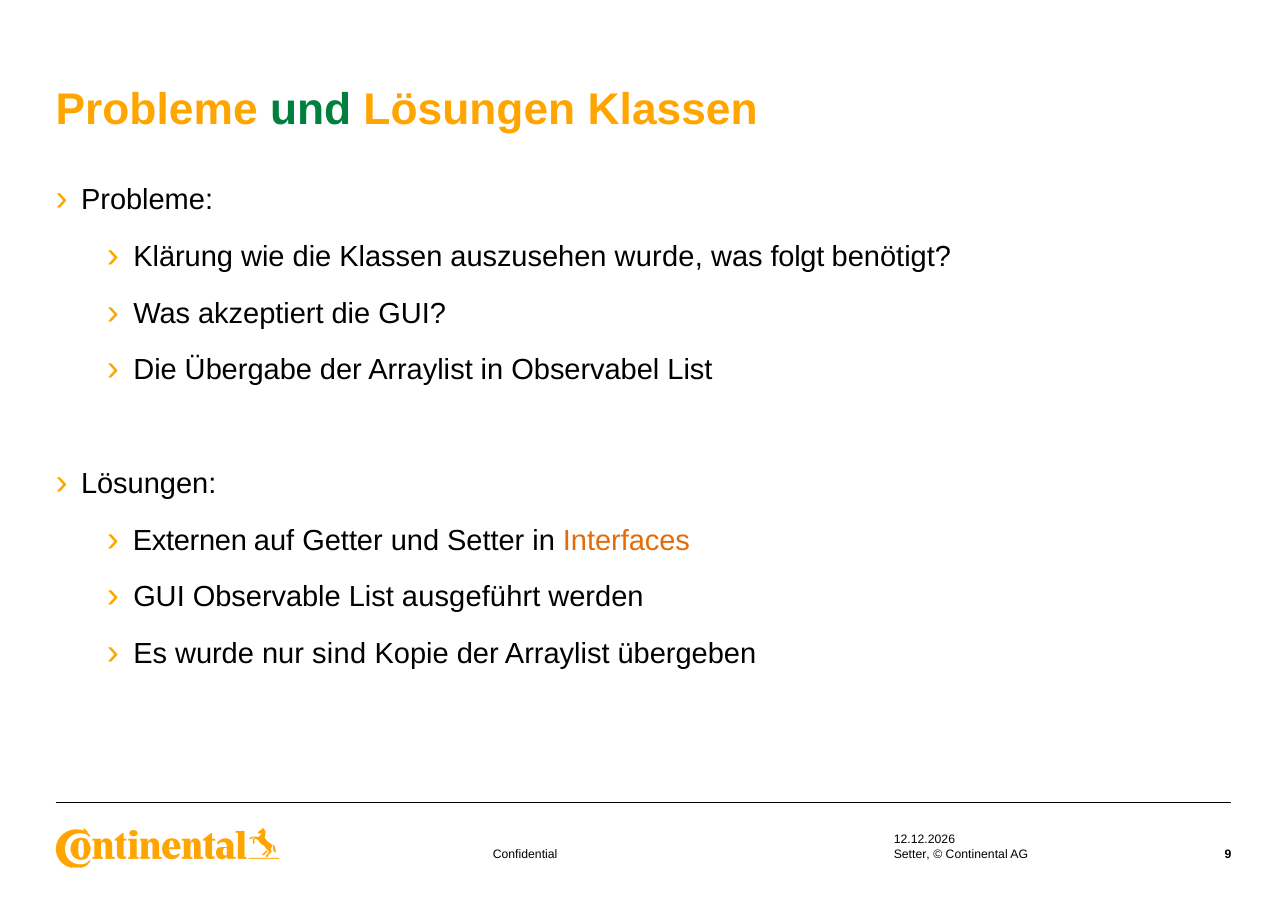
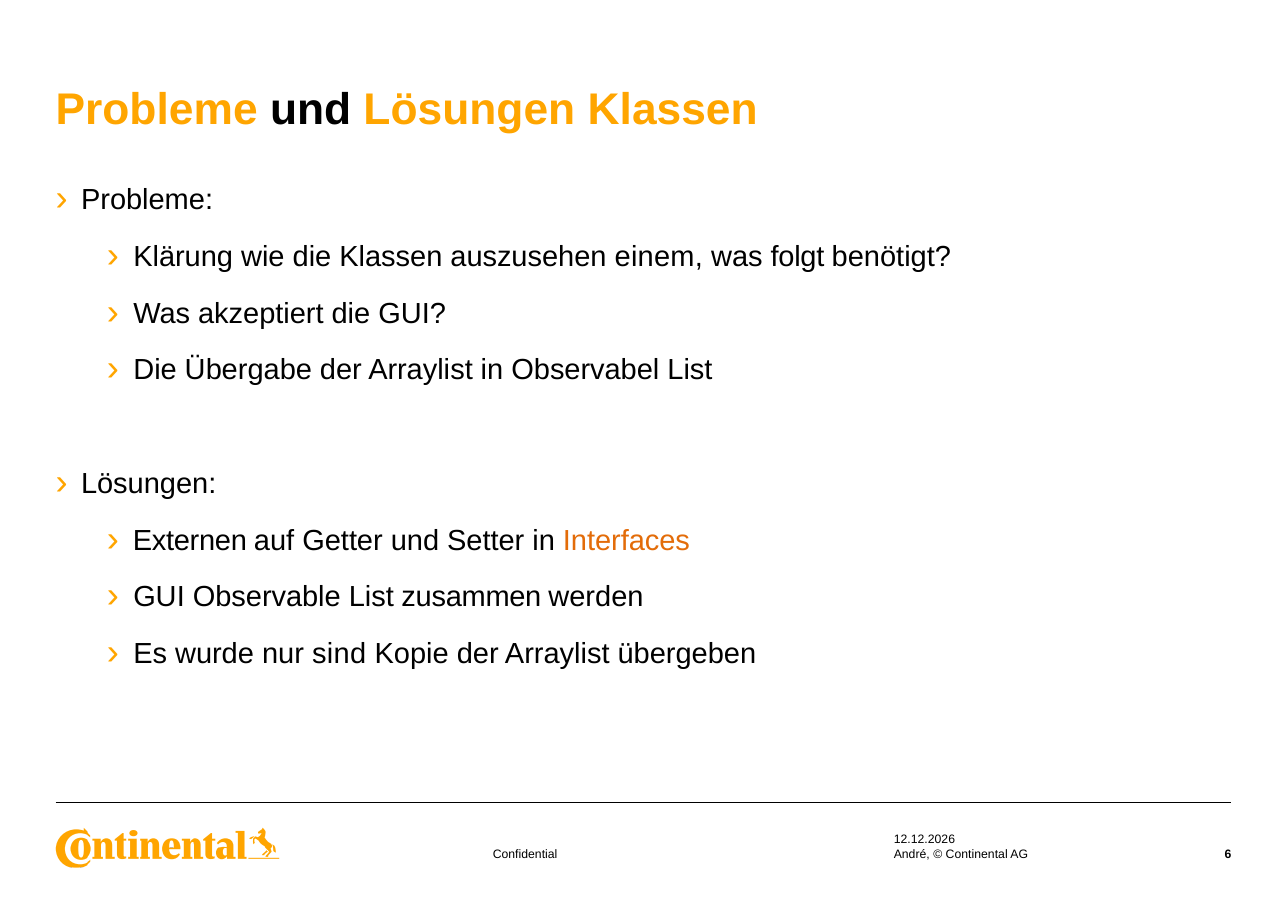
und at (311, 110) colour: green -> black
auszusehen wurde: wurde -> einem
ausgeführt: ausgeführt -> zusammen
Setter at (912, 854): Setter -> André
9: 9 -> 6
